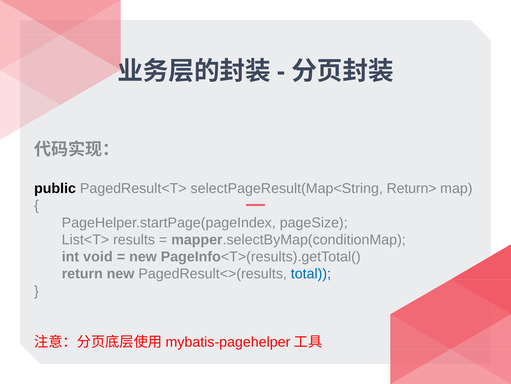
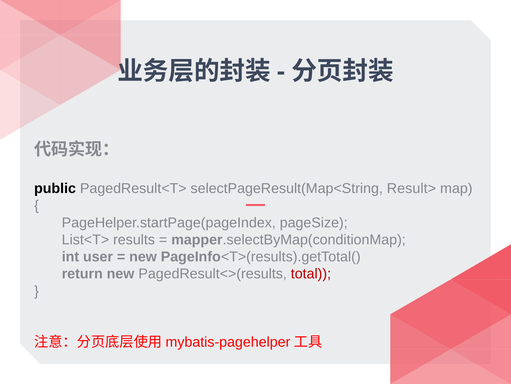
Return>: Return> -> Result>
void: void -> user
total colour: blue -> red
